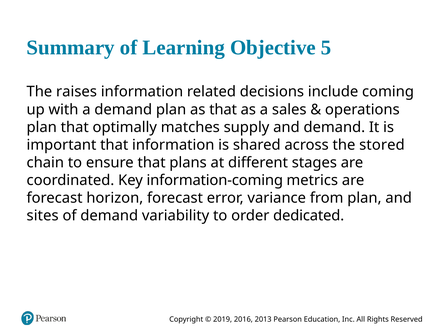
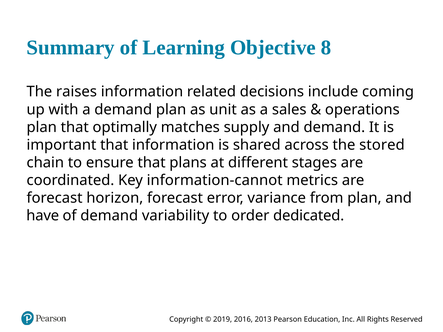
5: 5 -> 8
as that: that -> unit
information-coming: information-coming -> information-cannot
sites: sites -> have
